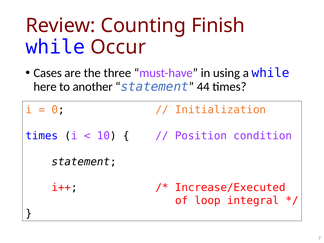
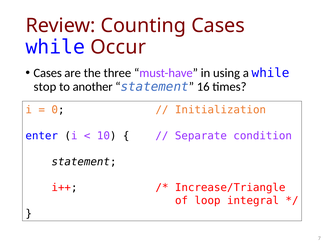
Counting Finish: Finish -> Cases
here: here -> stop
44: 44 -> 16
times at (42, 136): times -> enter
Position: Position -> Separate
Increase/Executed: Increase/Executed -> Increase/Triangle
